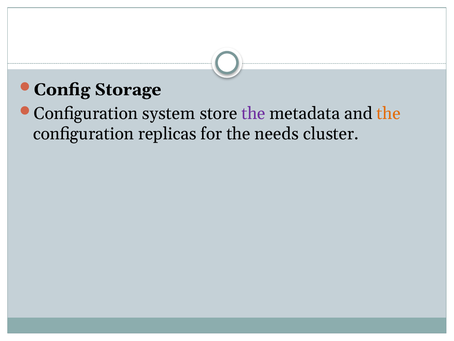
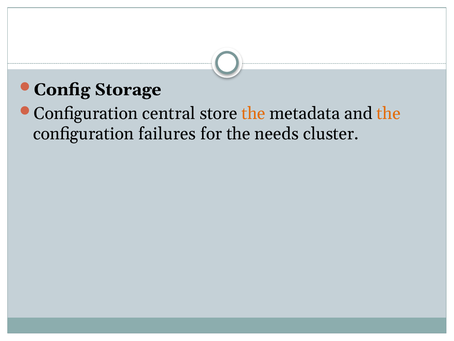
system: system -> central
the at (253, 113) colour: purple -> orange
replicas: replicas -> failures
